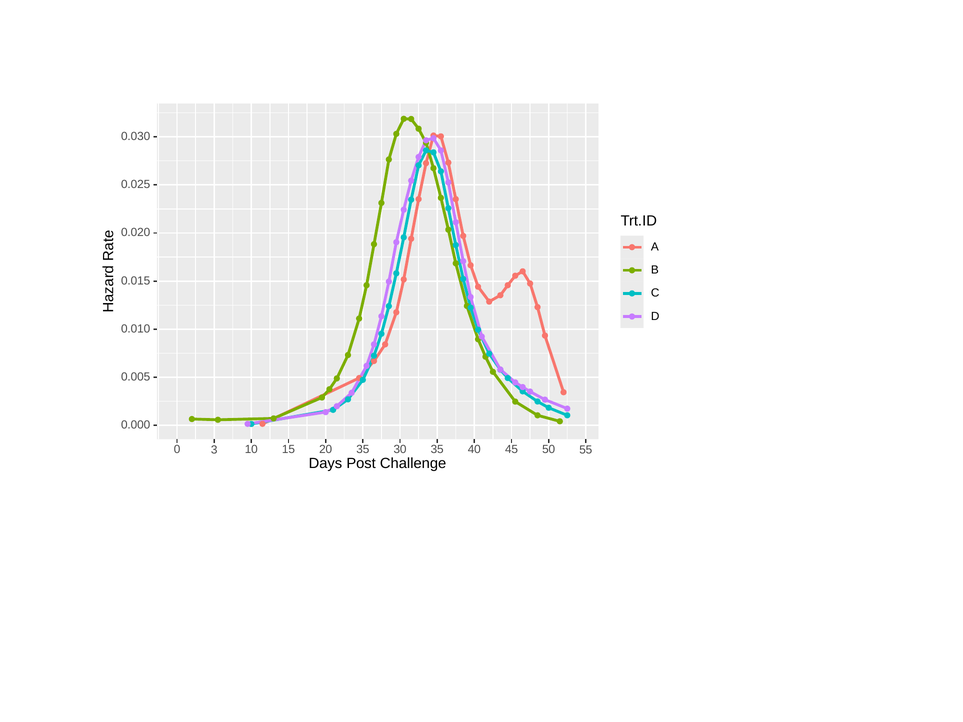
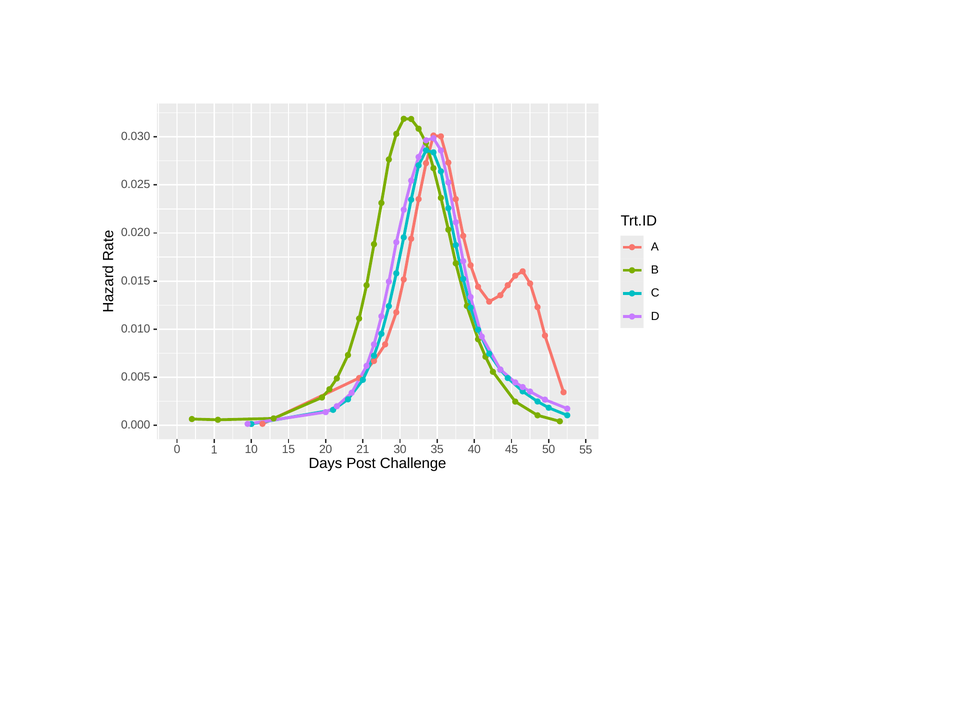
3: 3 -> 1
20 35: 35 -> 21
